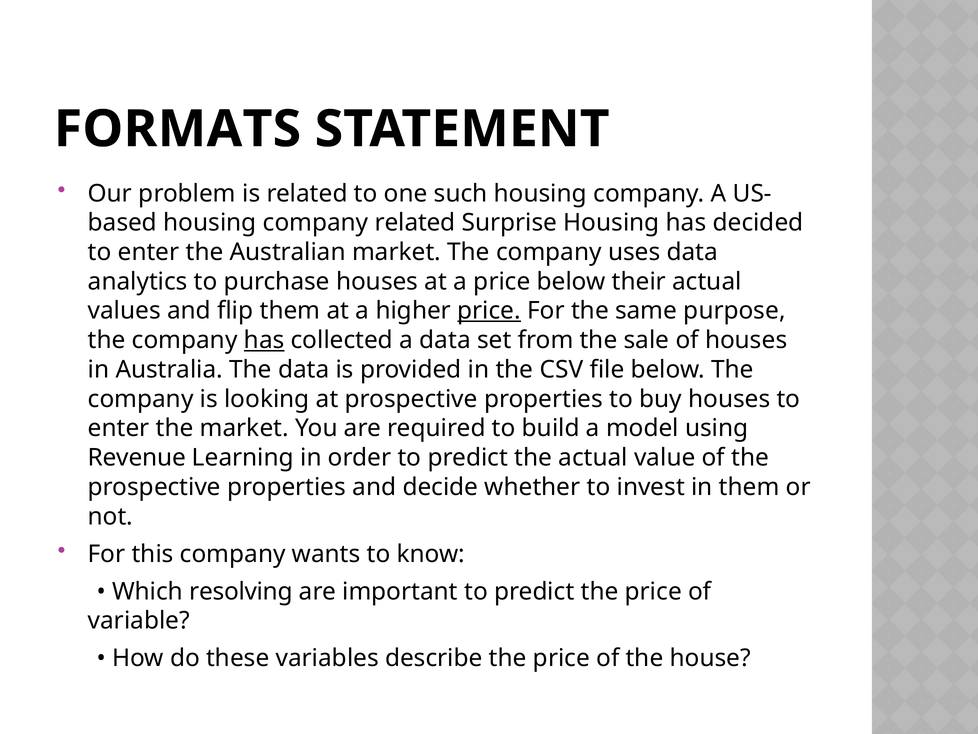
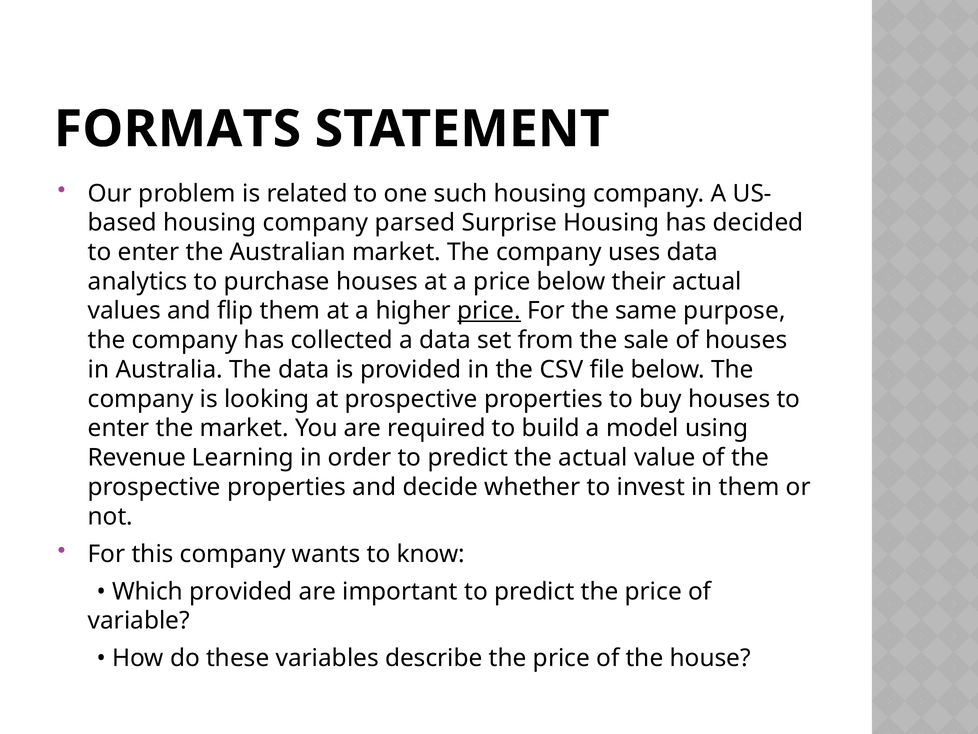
company related: related -> parsed
has at (264, 340) underline: present -> none
Which resolving: resolving -> provided
